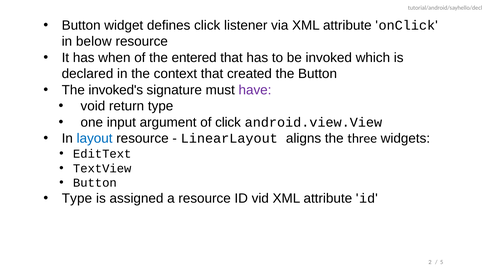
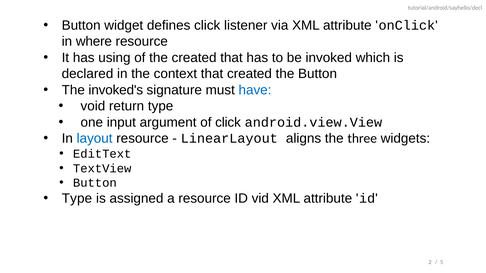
below: below -> where
when: when -> using
the entered: entered -> created
have colour: purple -> blue
